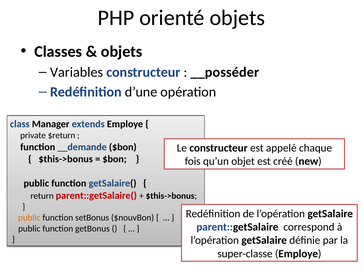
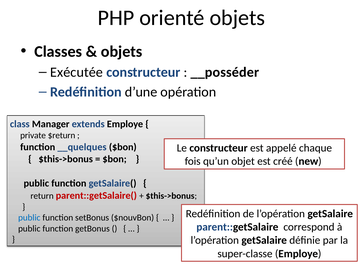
Variables: Variables -> Exécutée
__demande: __demande -> __quelques
public at (29, 218) colour: orange -> blue
